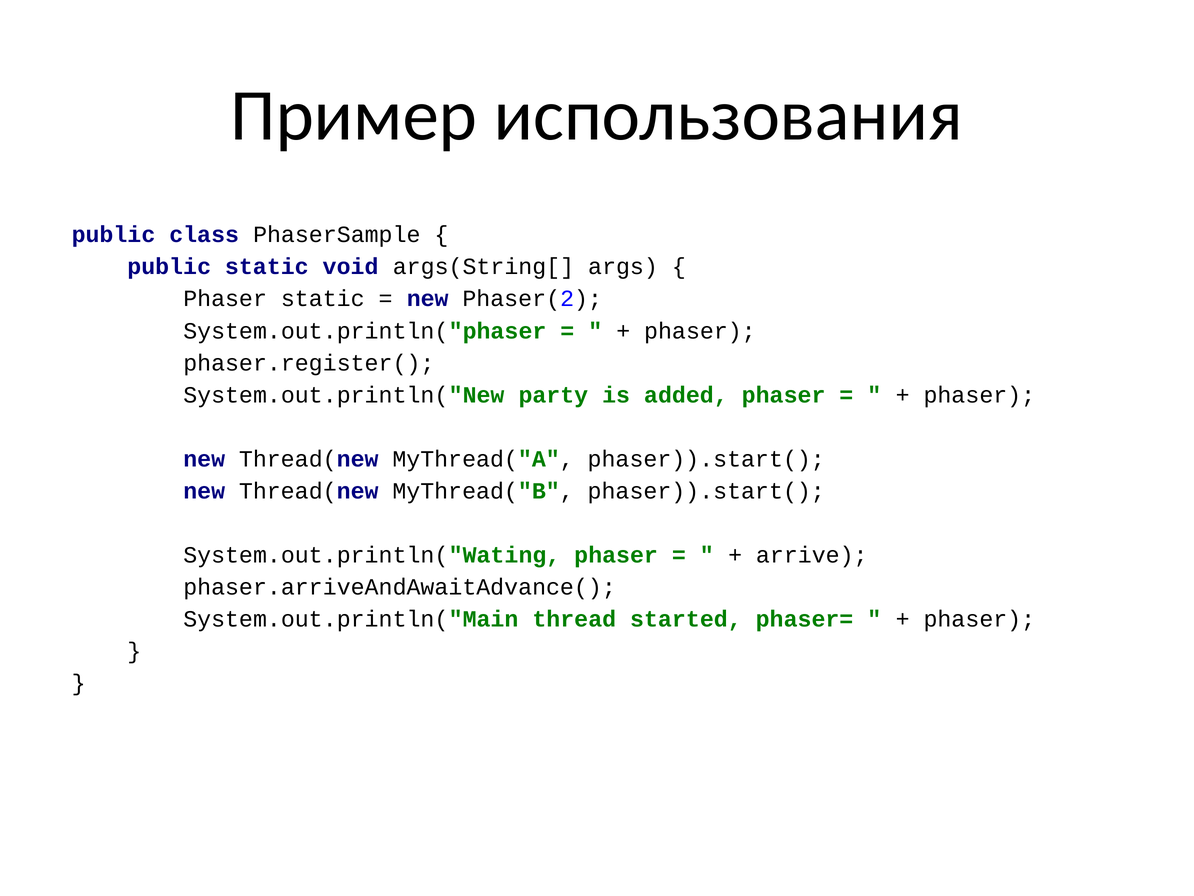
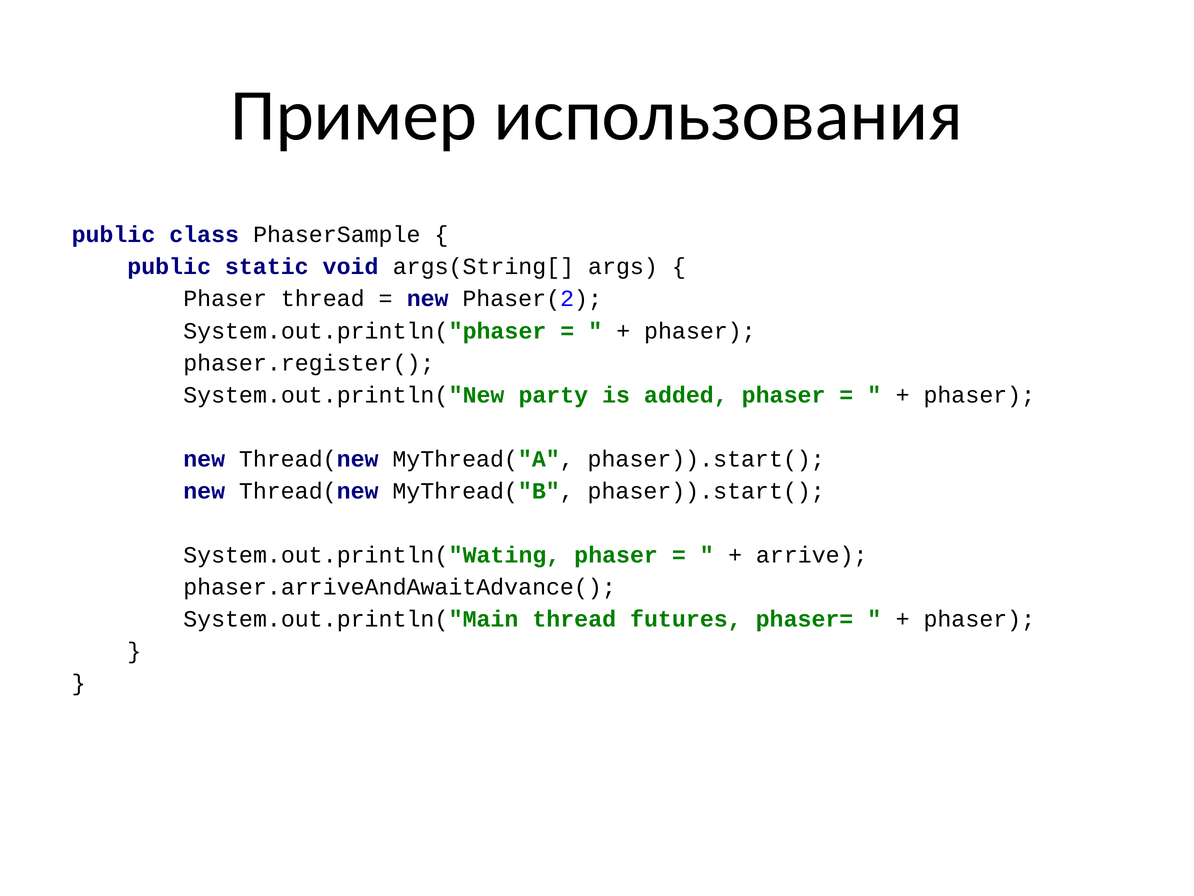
Phaser static: static -> thread
started: started -> futures
